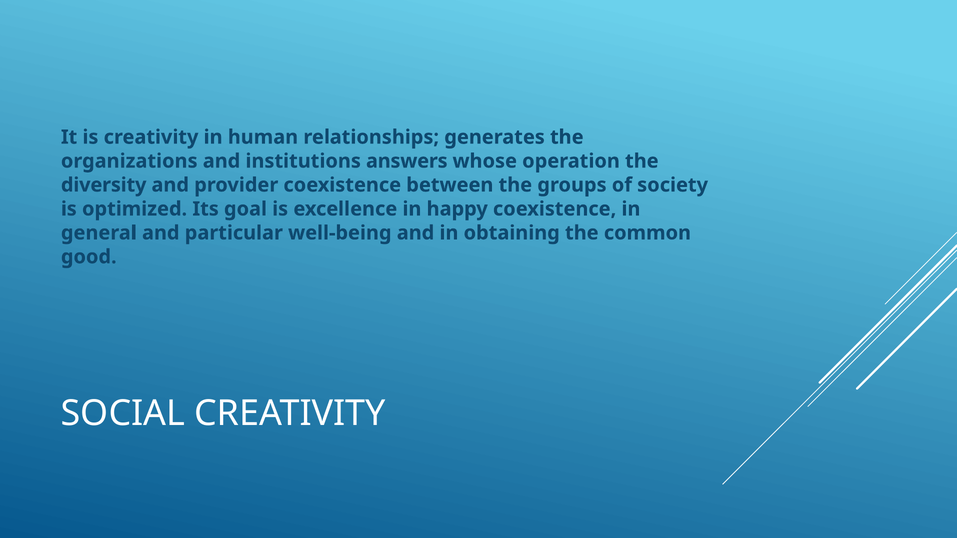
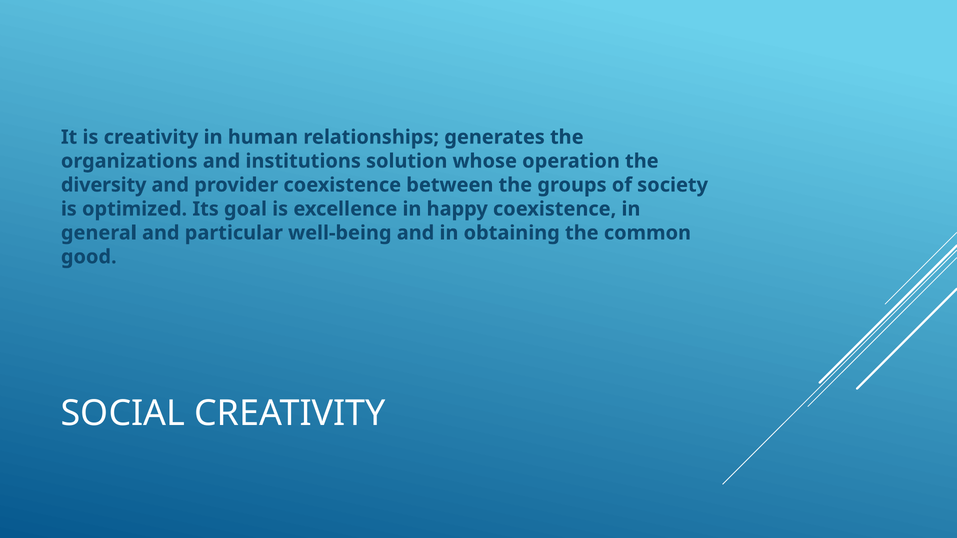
answers: answers -> solution
